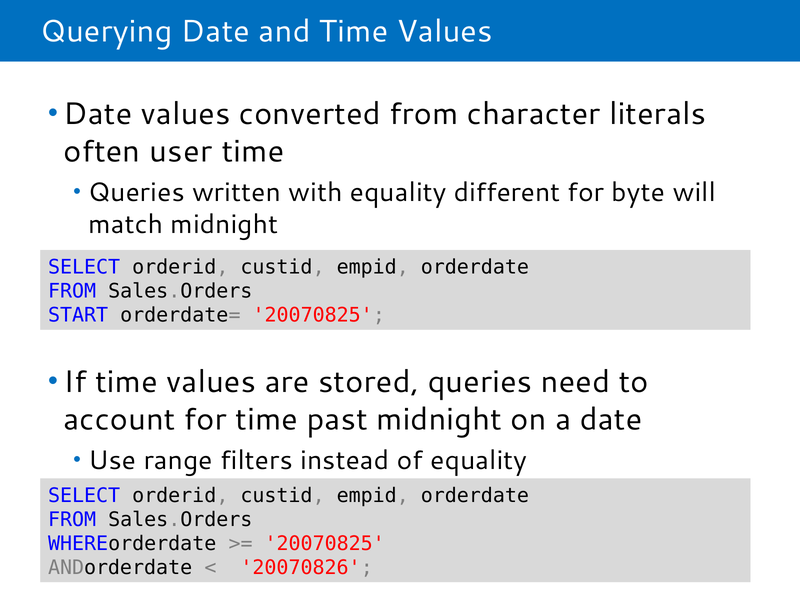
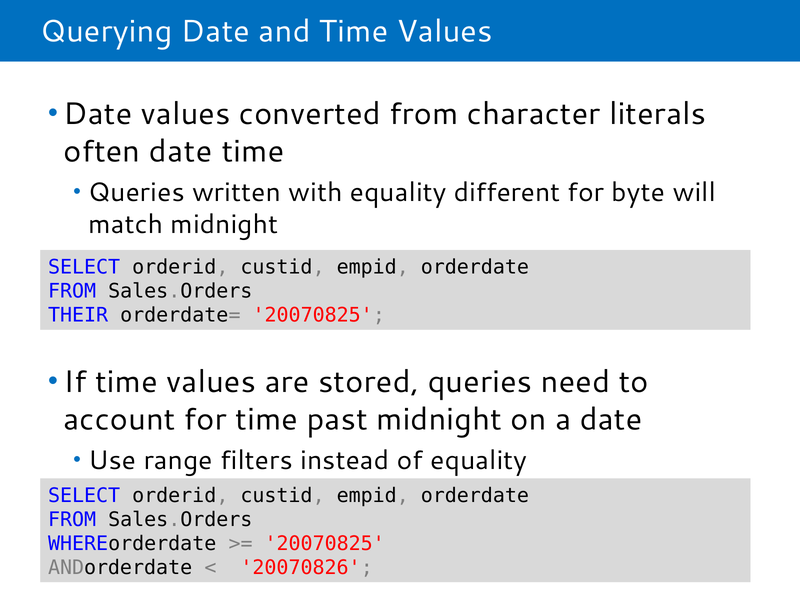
often user: user -> date
START: START -> THEIR
